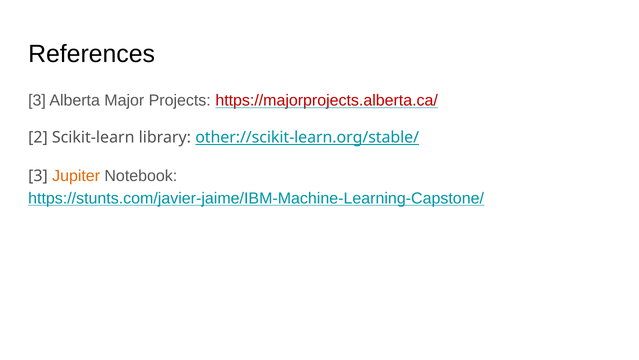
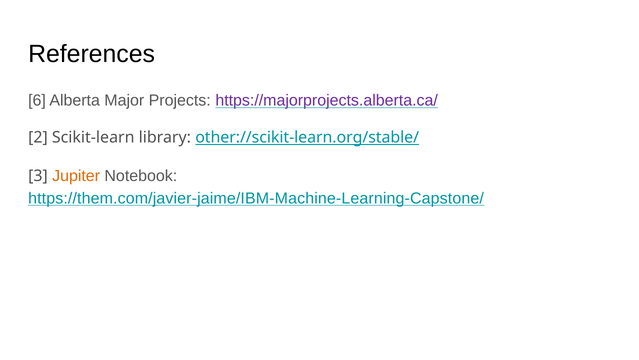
3 at (37, 100): 3 -> 6
https://majorprojects.alberta.ca/ colour: red -> purple
https://stunts.com/javier-jaime/IBM-Machine-Learning-Capstone/: https://stunts.com/javier-jaime/IBM-Machine-Learning-Capstone/ -> https://them.com/javier-jaime/IBM-Machine-Learning-Capstone/
